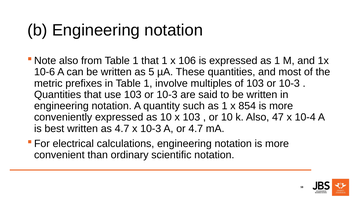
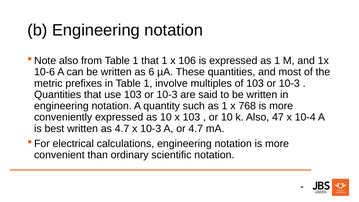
5: 5 -> 6
854: 854 -> 768
